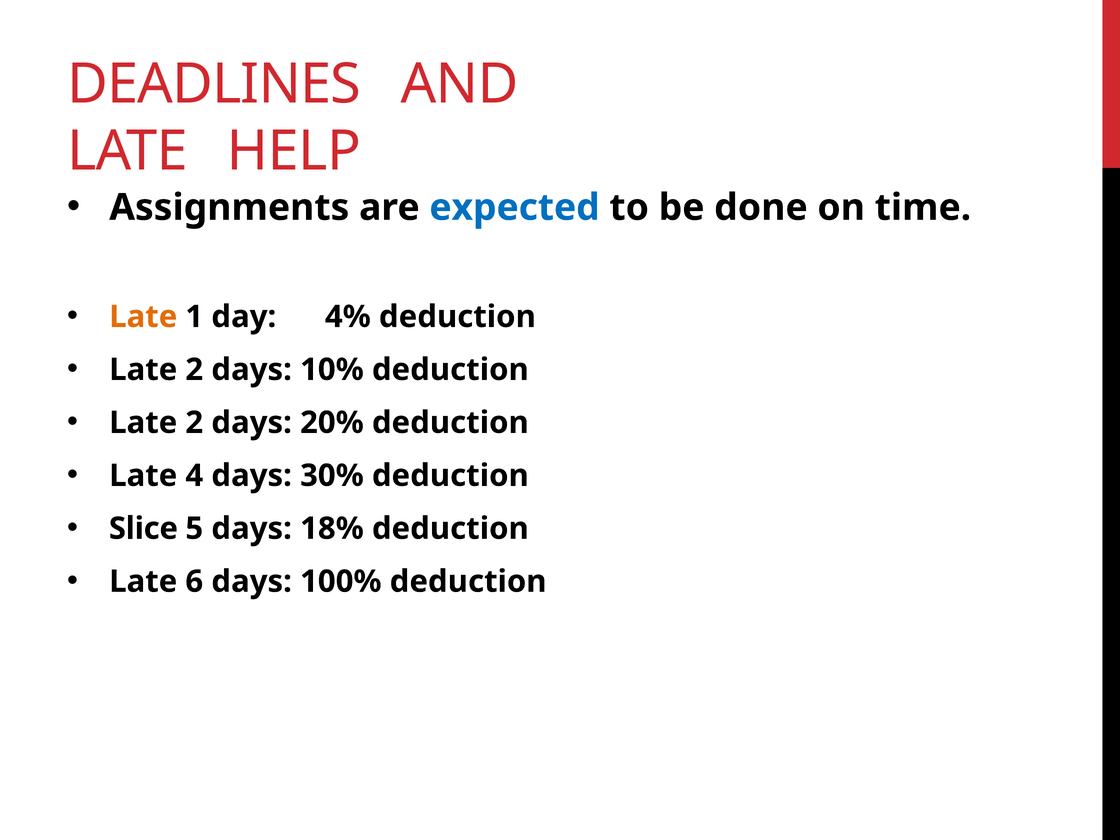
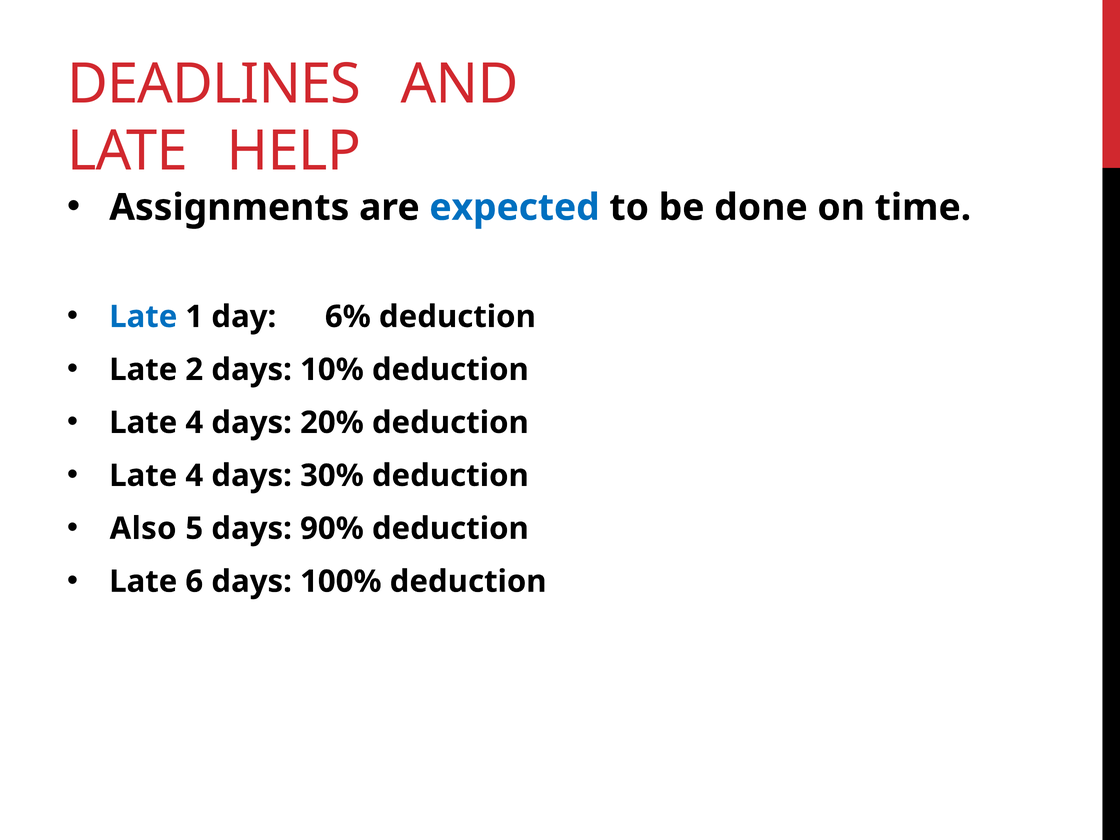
Late at (143, 317) colour: orange -> blue
4%: 4% -> 6%
2 at (194, 423): 2 -> 4
Slice: Slice -> Also
18%: 18% -> 90%
